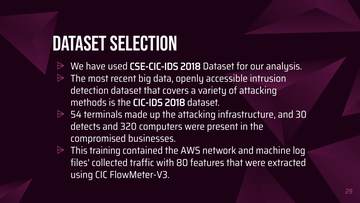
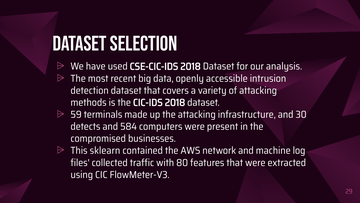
54: 54 -> 59
320: 320 -> 584
training: training -> sklearn
